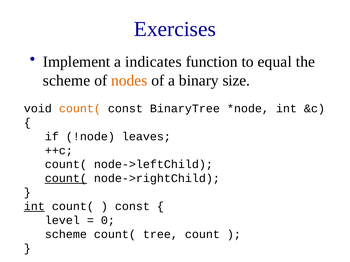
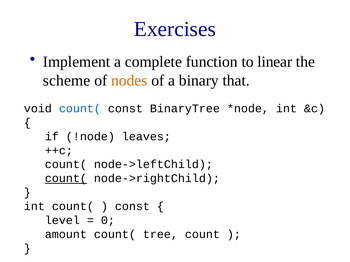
indicates: indicates -> complete
equal: equal -> linear
size: size -> that
count( at (80, 109) colour: orange -> blue
int at (34, 207) underline: present -> none
scheme at (66, 235): scheme -> amount
